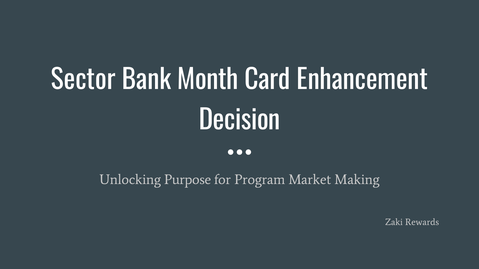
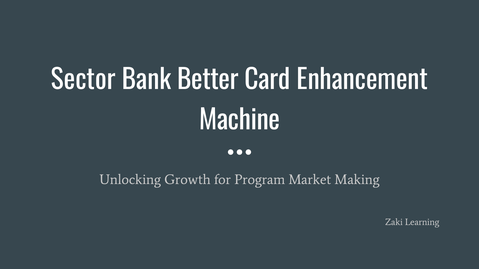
Month: Month -> Better
Decision: Decision -> Machine
Purpose: Purpose -> Growth
Rewards: Rewards -> Learning
